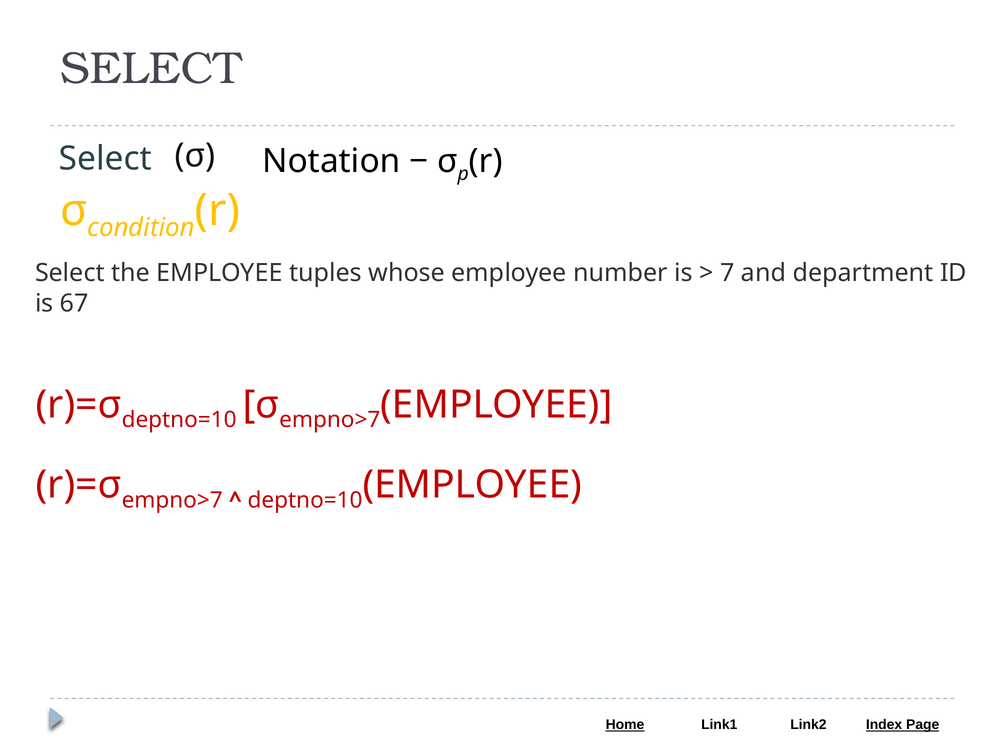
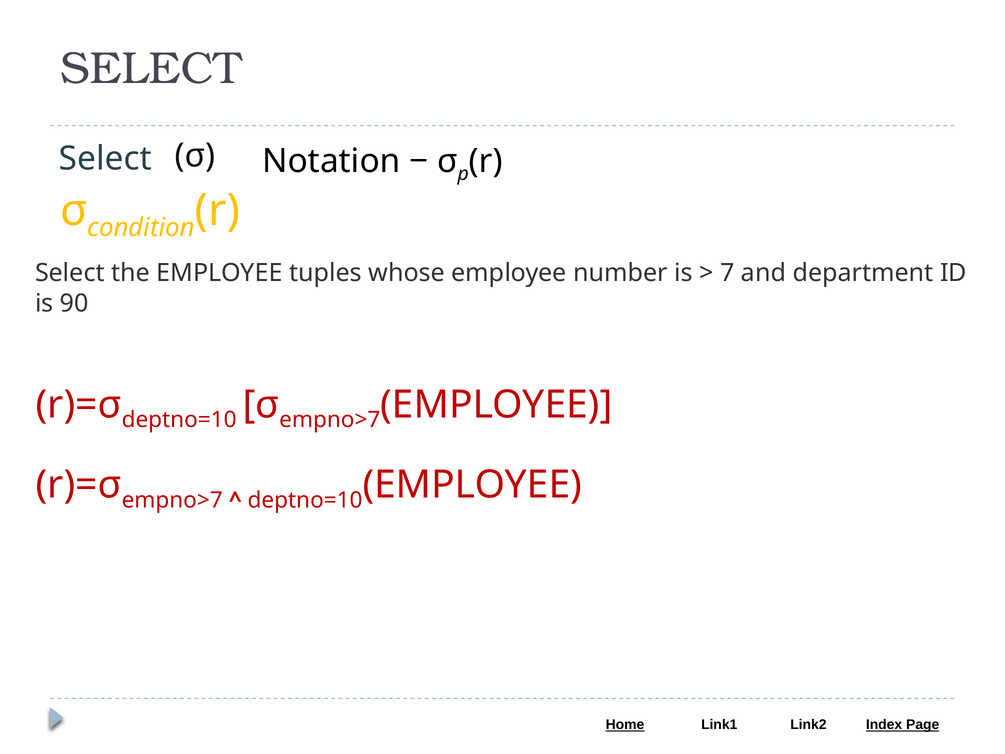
67: 67 -> 90
